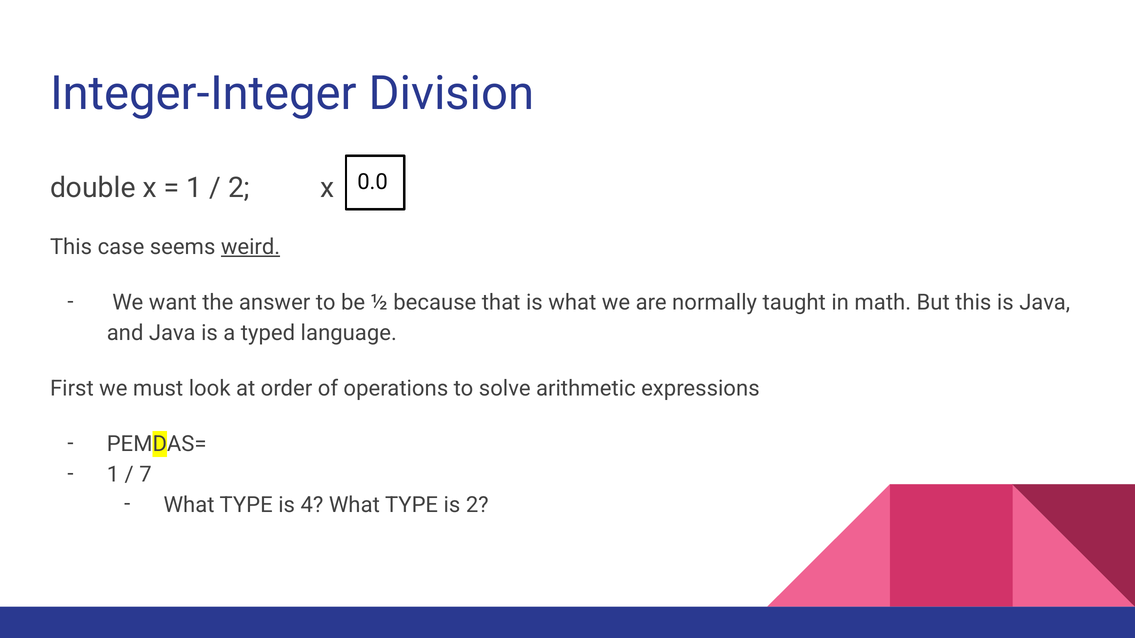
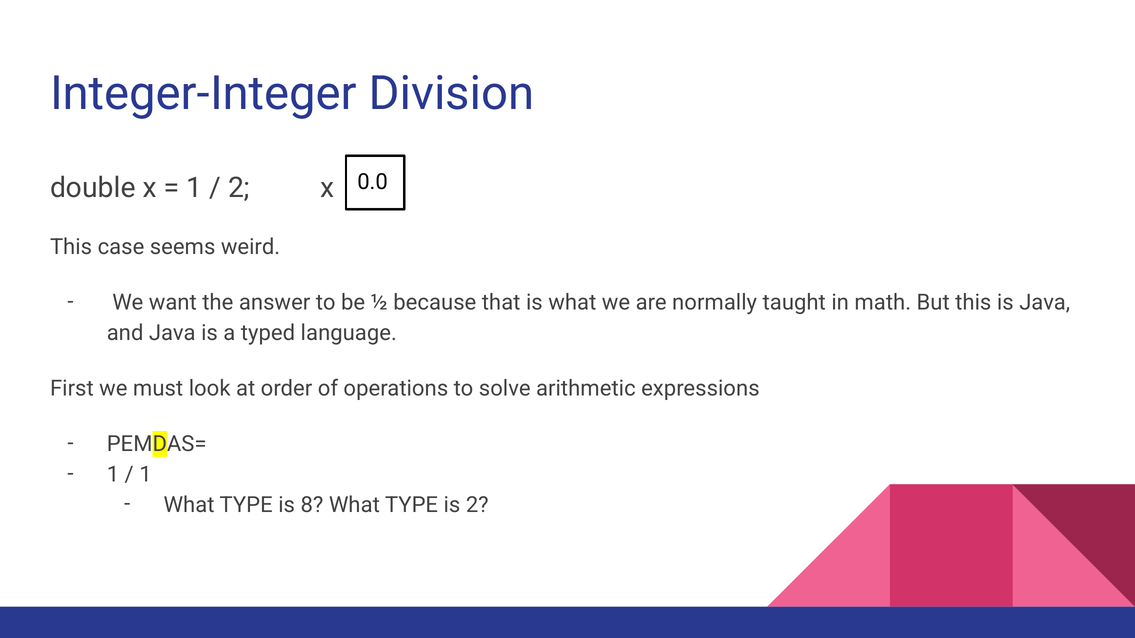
weird underline: present -> none
7 at (145, 475): 7 -> 1
4: 4 -> 8
